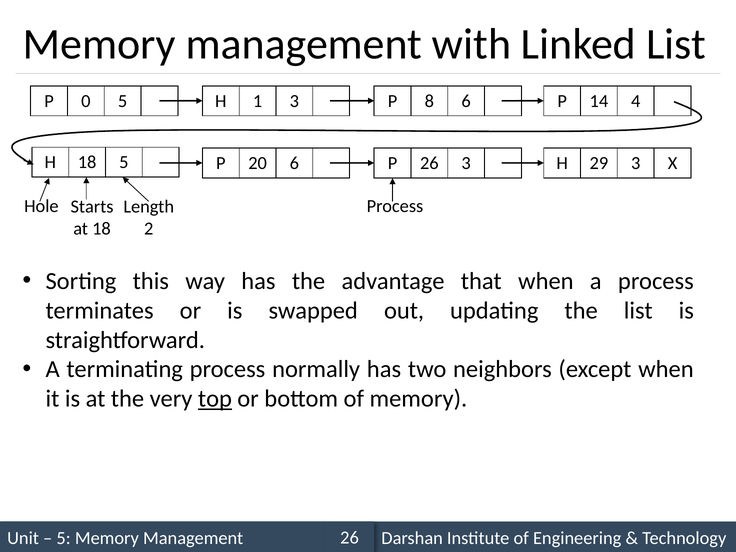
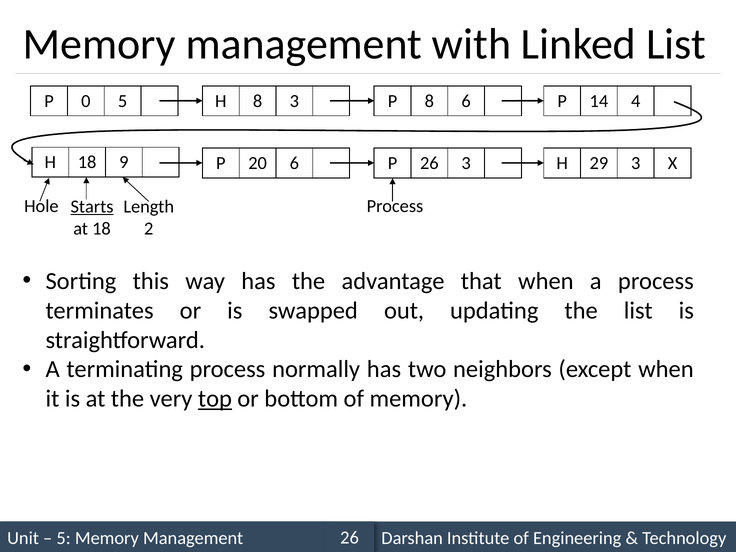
H 1: 1 -> 8
18 5: 5 -> 9
Starts underline: none -> present
